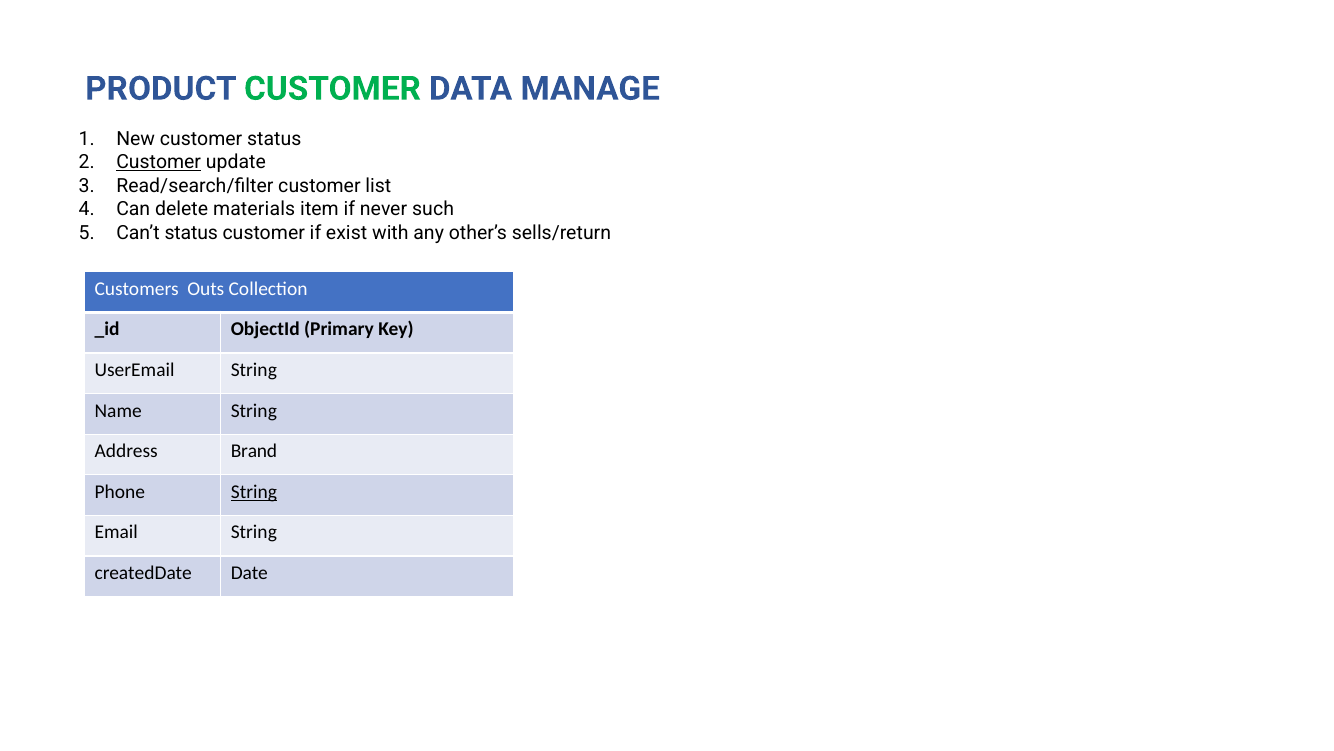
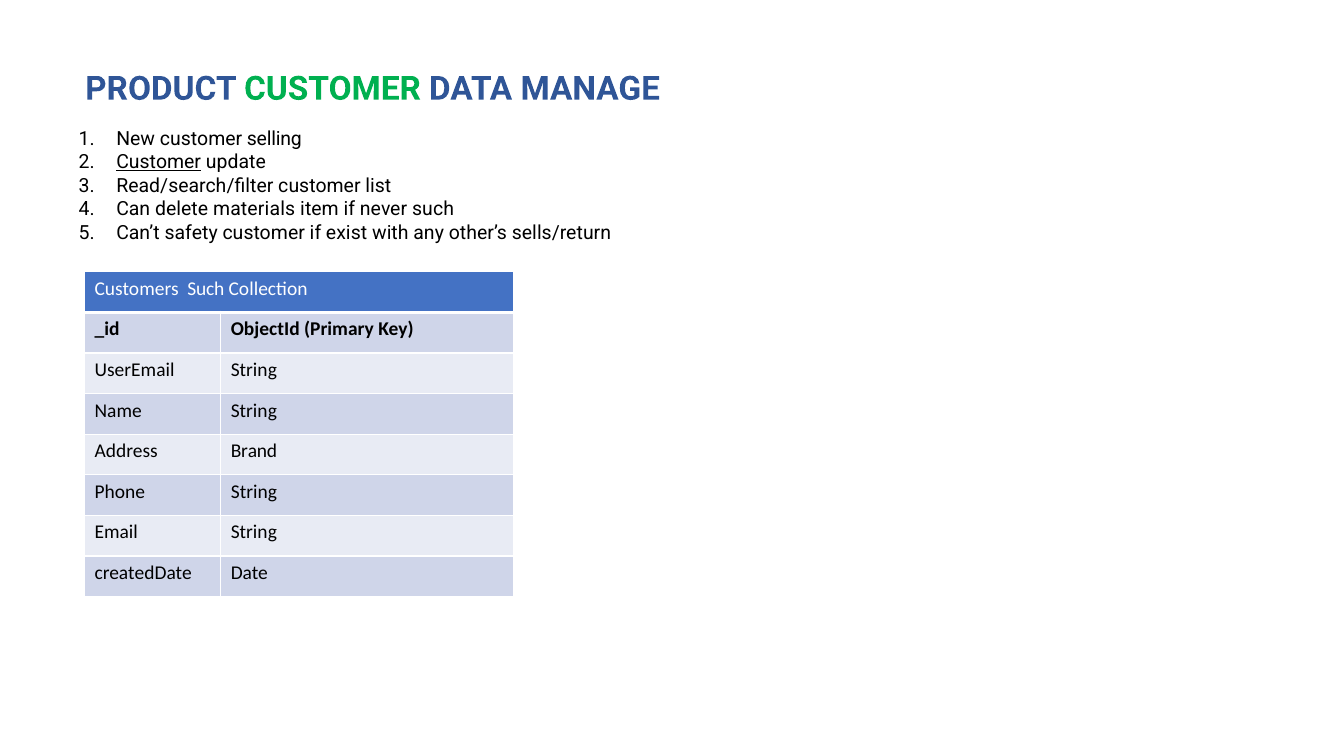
customer status: status -> selling
Can’t status: status -> safety
Customers Outs: Outs -> Such
String at (254, 492) underline: present -> none
